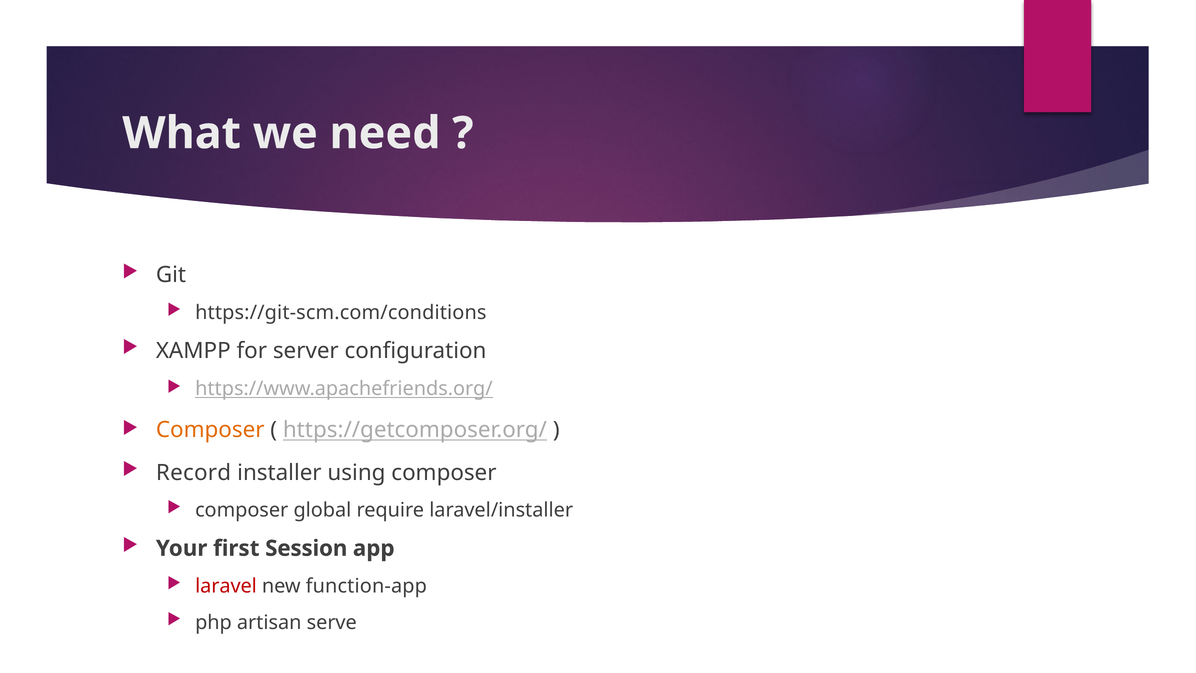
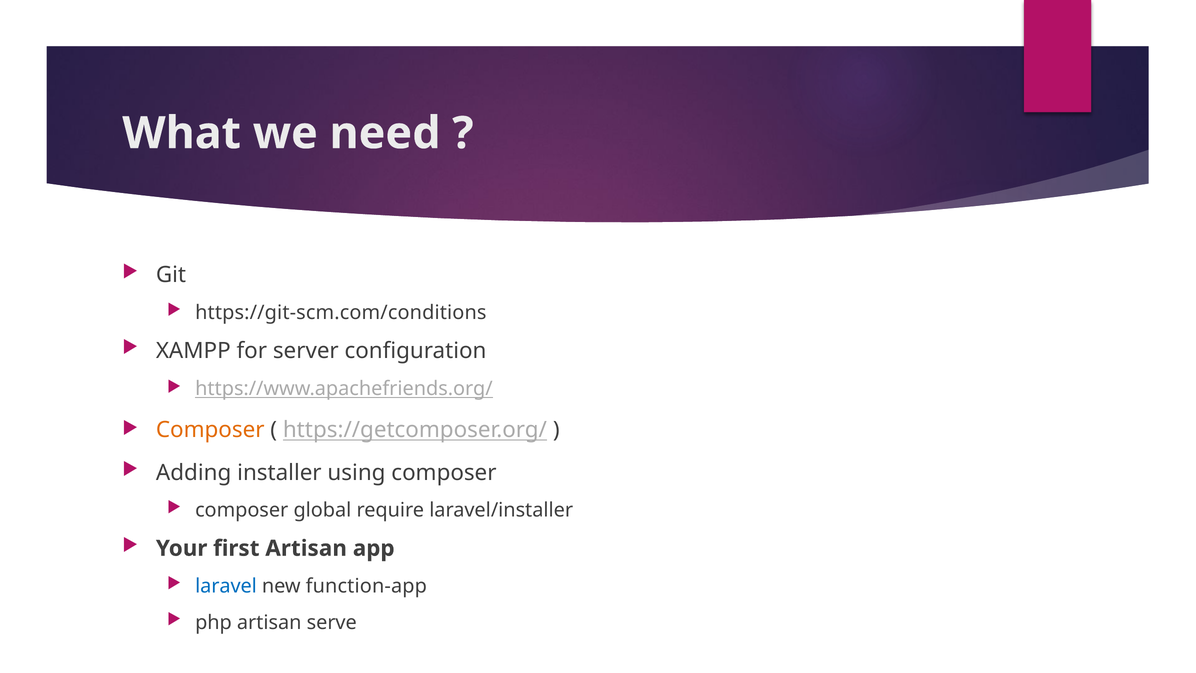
Record: Record -> Adding
first Session: Session -> Artisan
laravel colour: red -> blue
